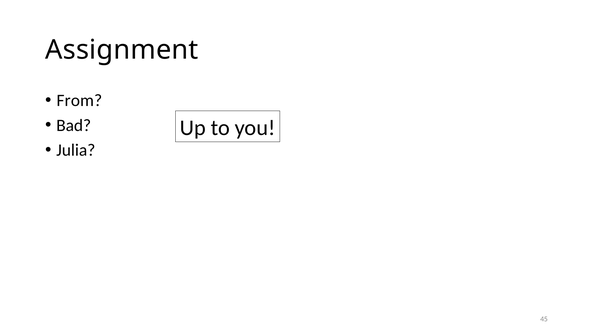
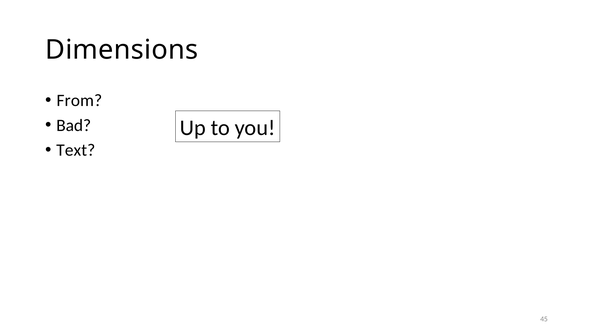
Assignment: Assignment -> Dimensions
Julia: Julia -> Text
